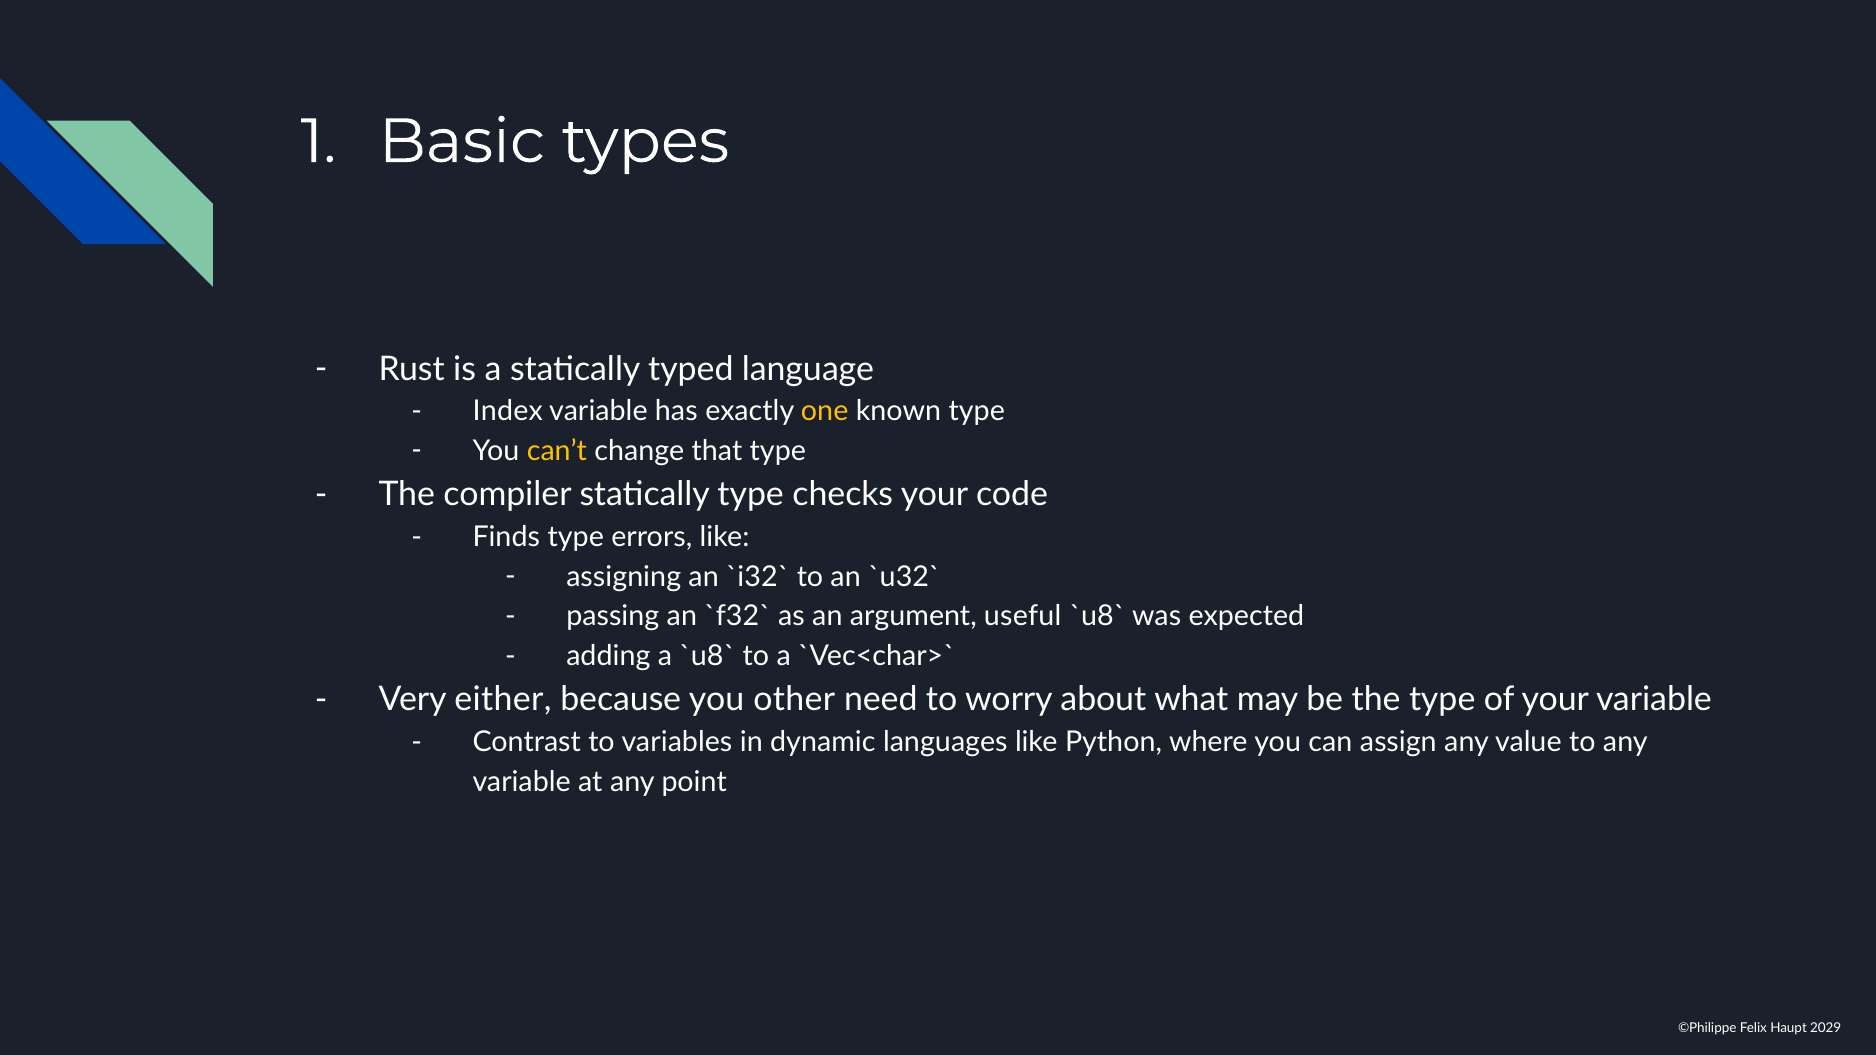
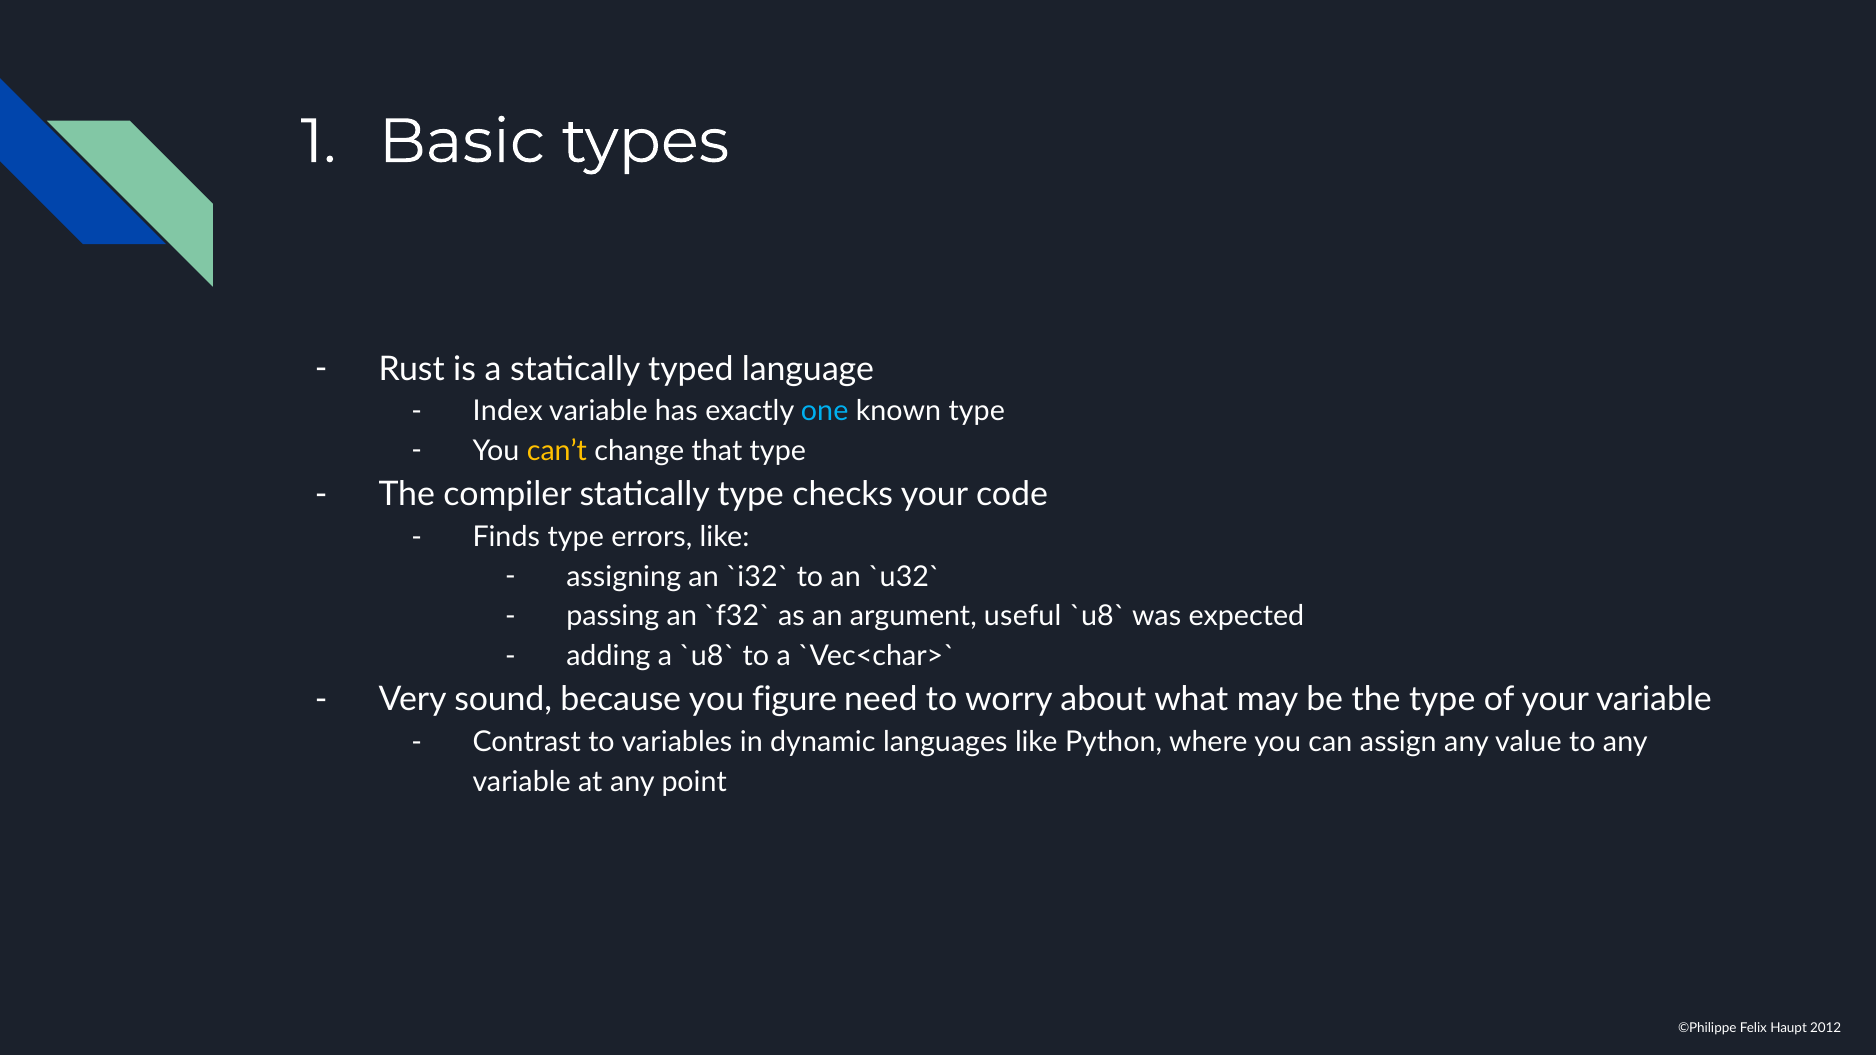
one colour: yellow -> light blue
either: either -> sound
other: other -> figure
2029: 2029 -> 2012
